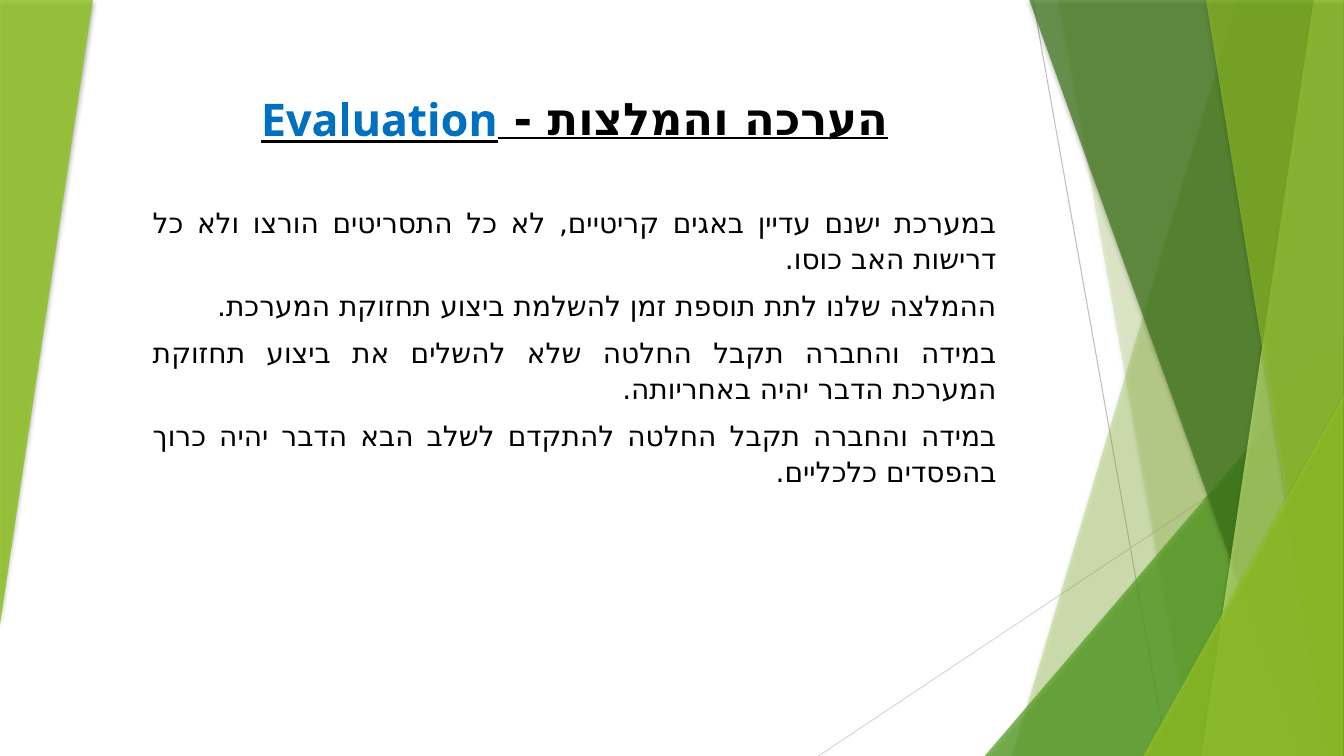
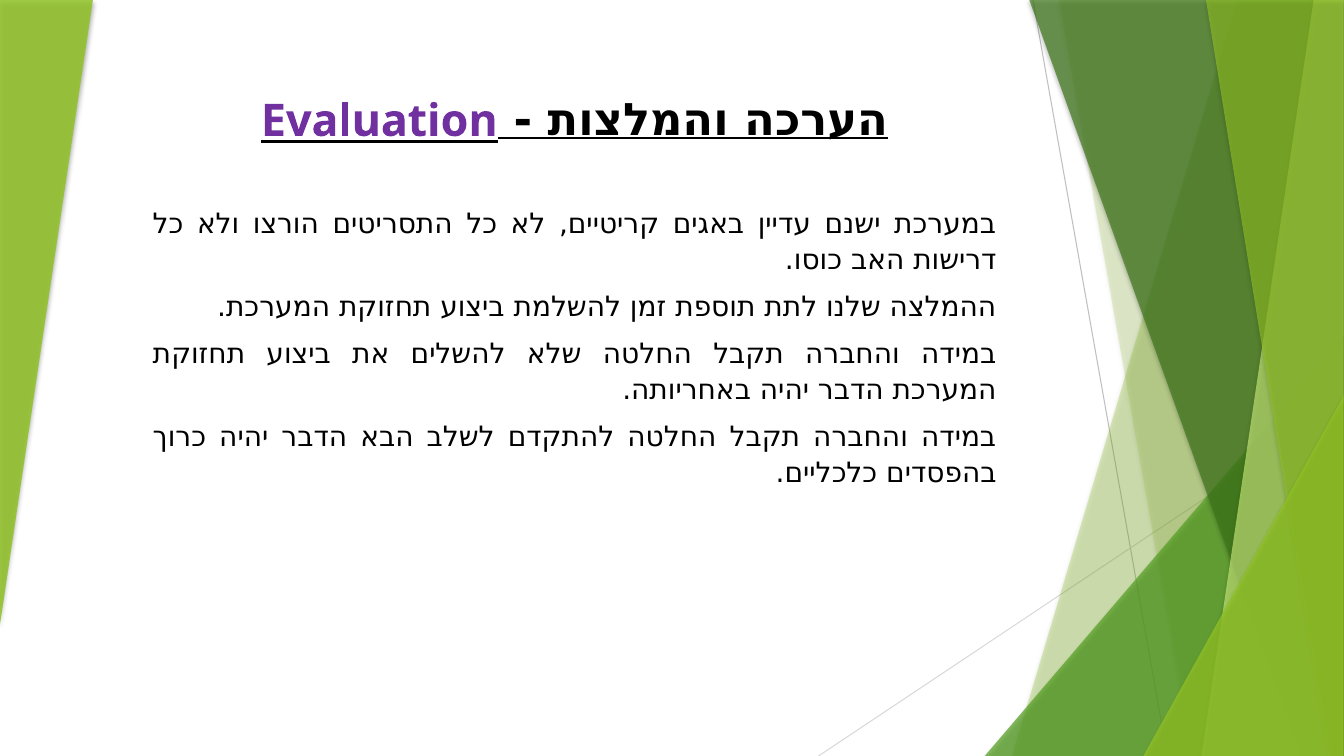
Evaluation colour: blue -> purple
